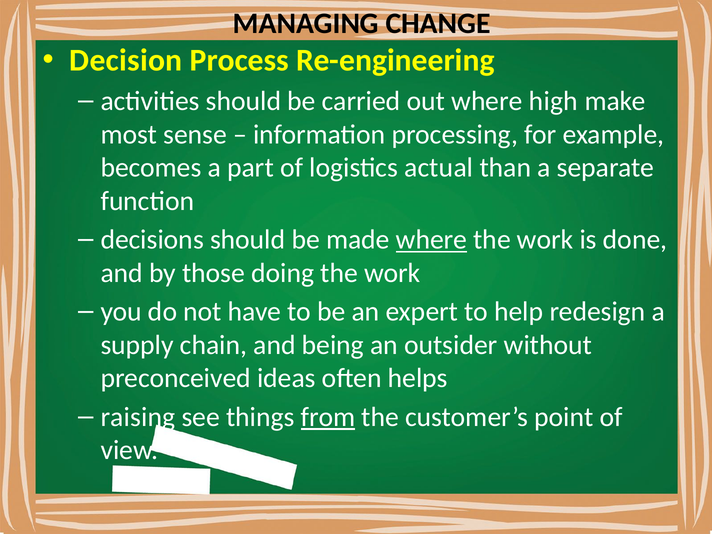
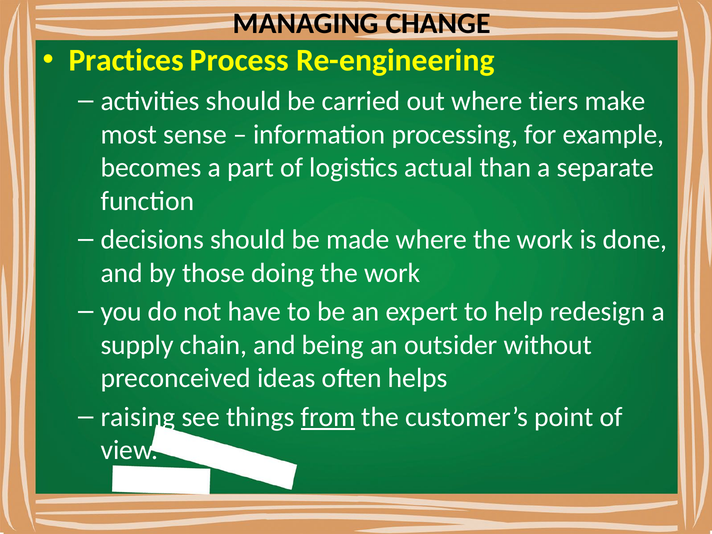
Decision: Decision -> Practices
high: high -> tiers
where at (432, 240) underline: present -> none
